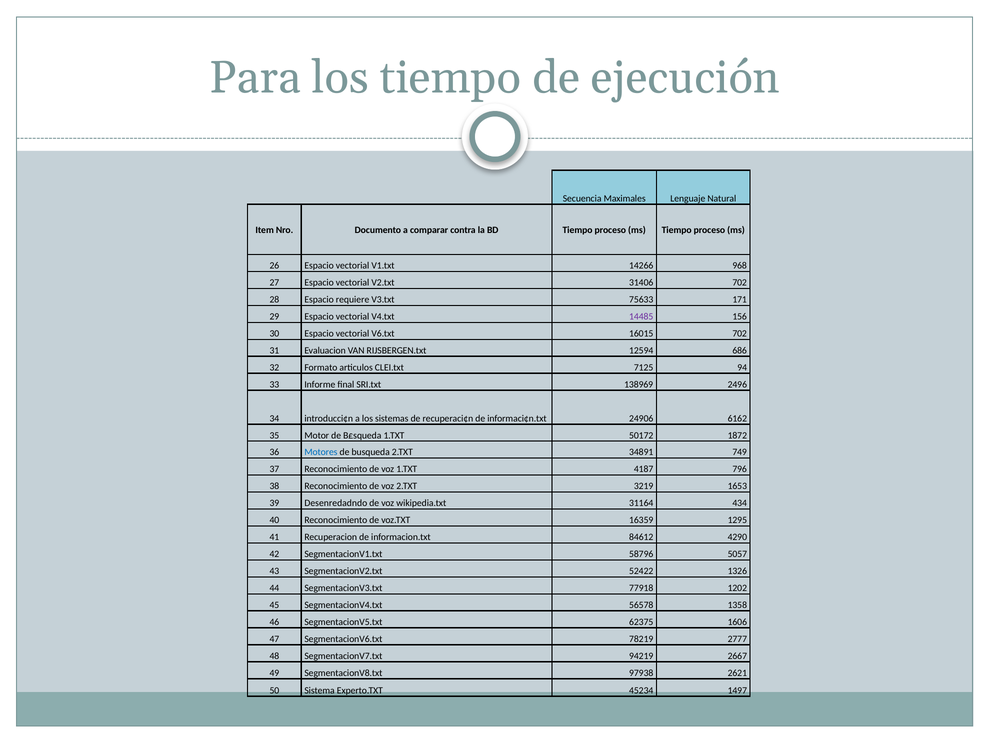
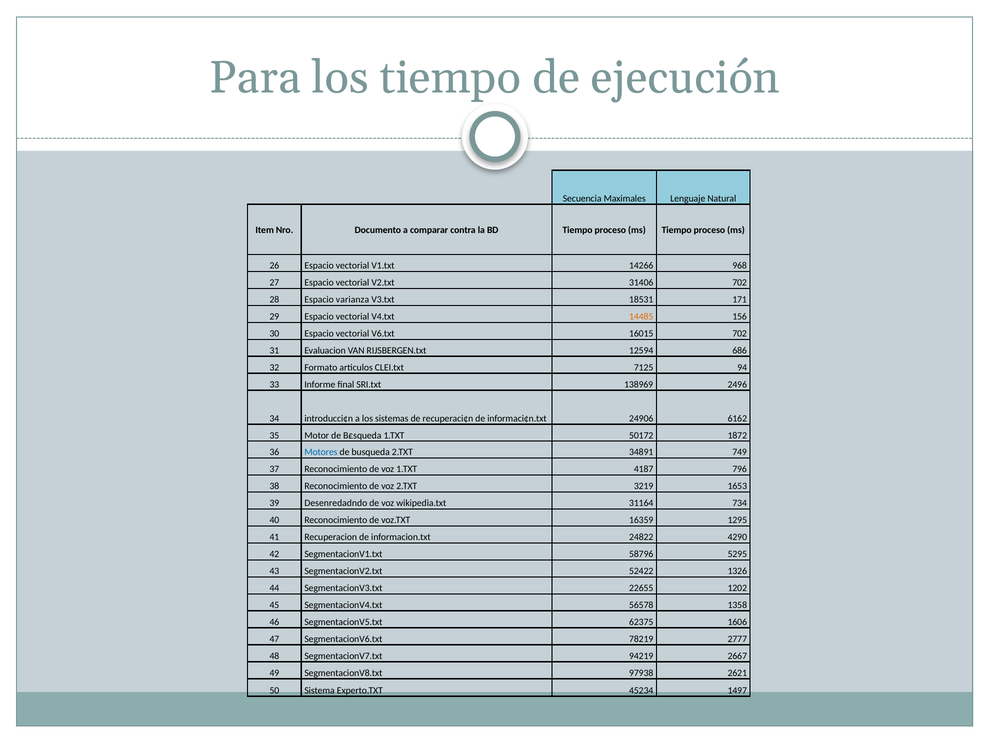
requiere: requiere -> varianza
75633: 75633 -> 18531
14485 colour: purple -> orange
434: 434 -> 734
84612: 84612 -> 24822
5057: 5057 -> 5295
77918: 77918 -> 22655
